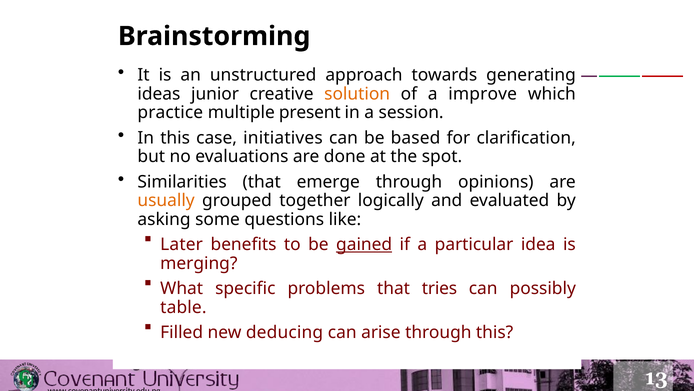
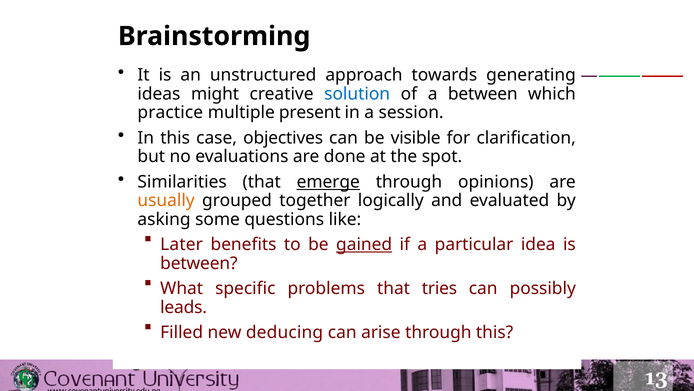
junior: junior -> might
solution colour: orange -> blue
a improve: improve -> between
initiatives: initiatives -> objectives
based: based -> visible
emerge underline: none -> present
merging at (199, 263): merging -> between
table: table -> leads
